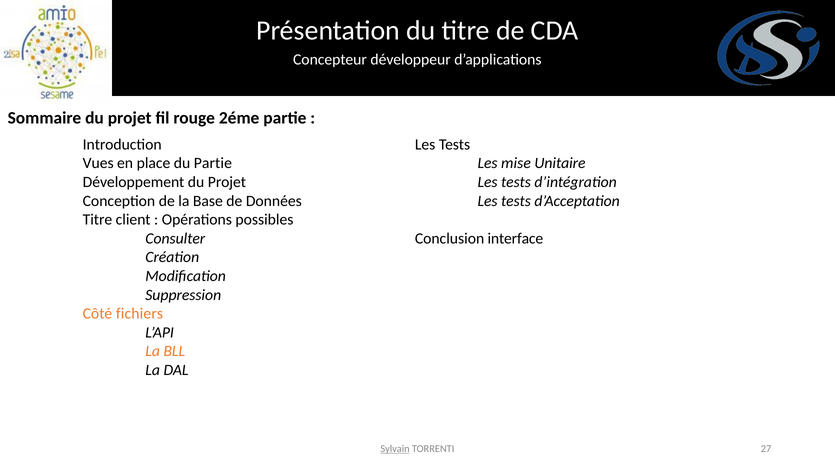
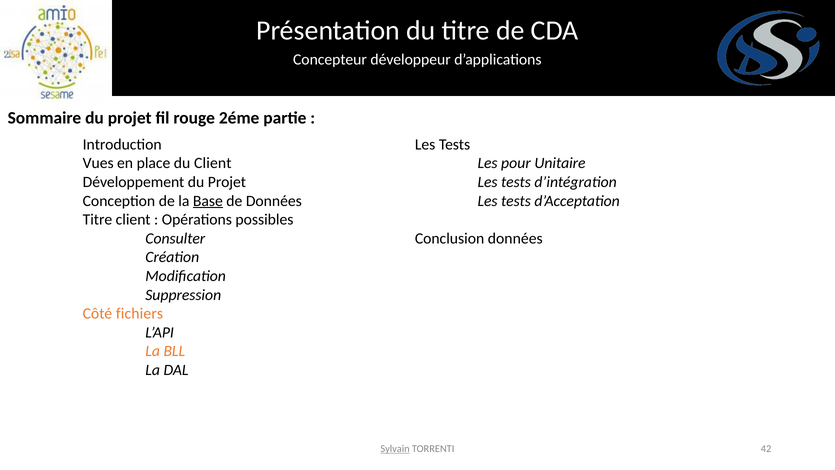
du Partie: Partie -> Client
mise: mise -> pour
Base underline: none -> present
Conclusion interface: interface -> données
27: 27 -> 42
